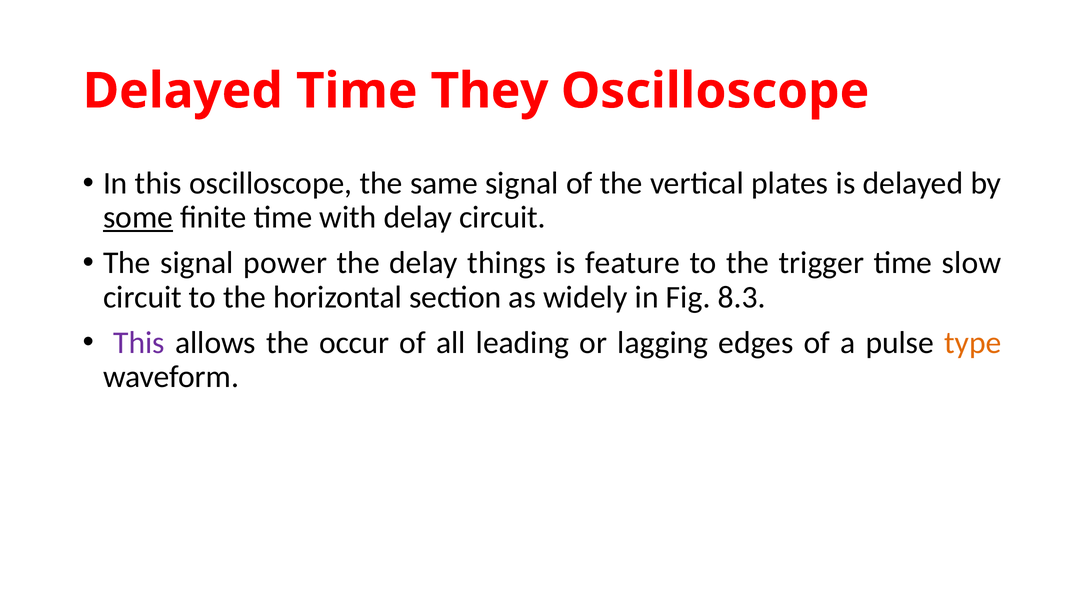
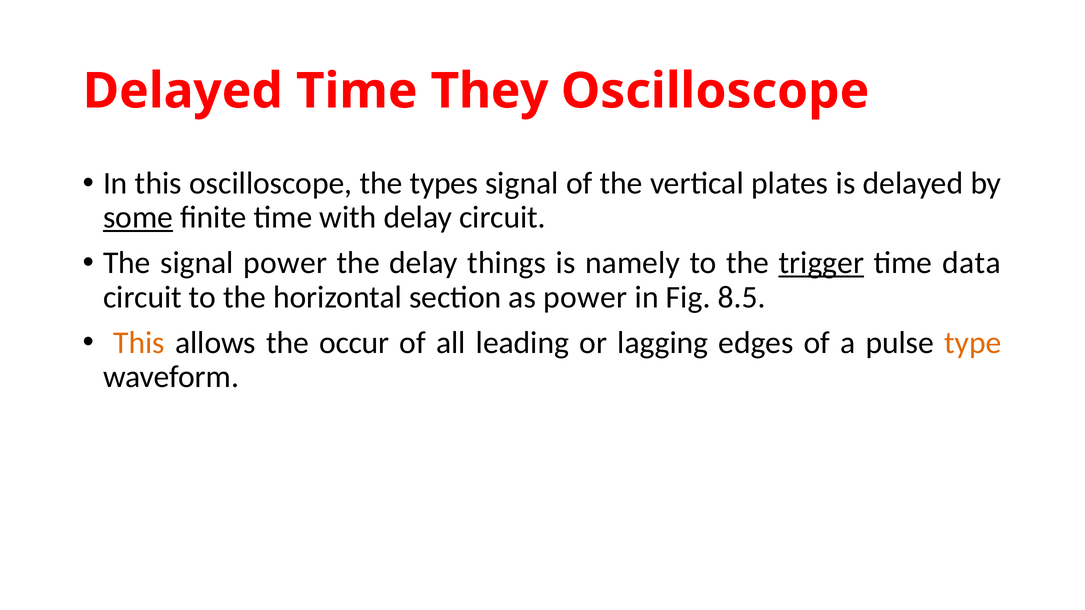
same: same -> types
feature: feature -> namely
trigger underline: none -> present
slow: slow -> data
as widely: widely -> power
8.3: 8.3 -> 8.5
This at (139, 343) colour: purple -> orange
